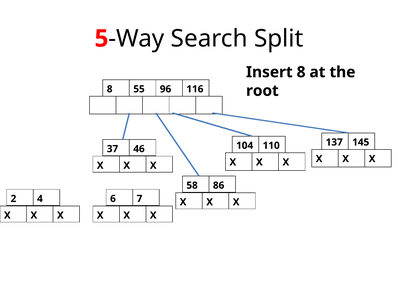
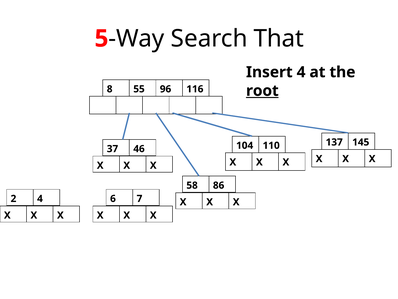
Split: Split -> That
Insert 8: 8 -> 4
root underline: none -> present
